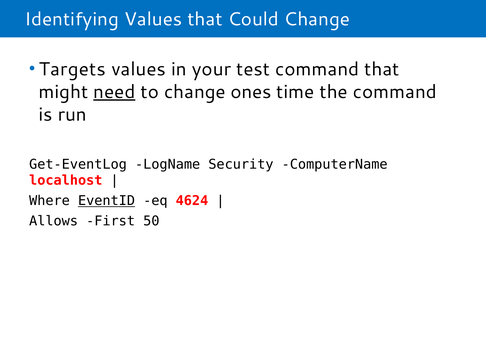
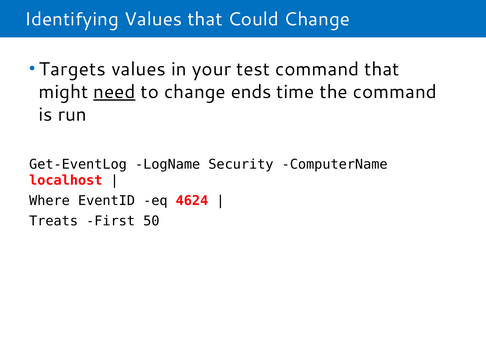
ones: ones -> ends
EventID underline: present -> none
Allows: Allows -> Treats
